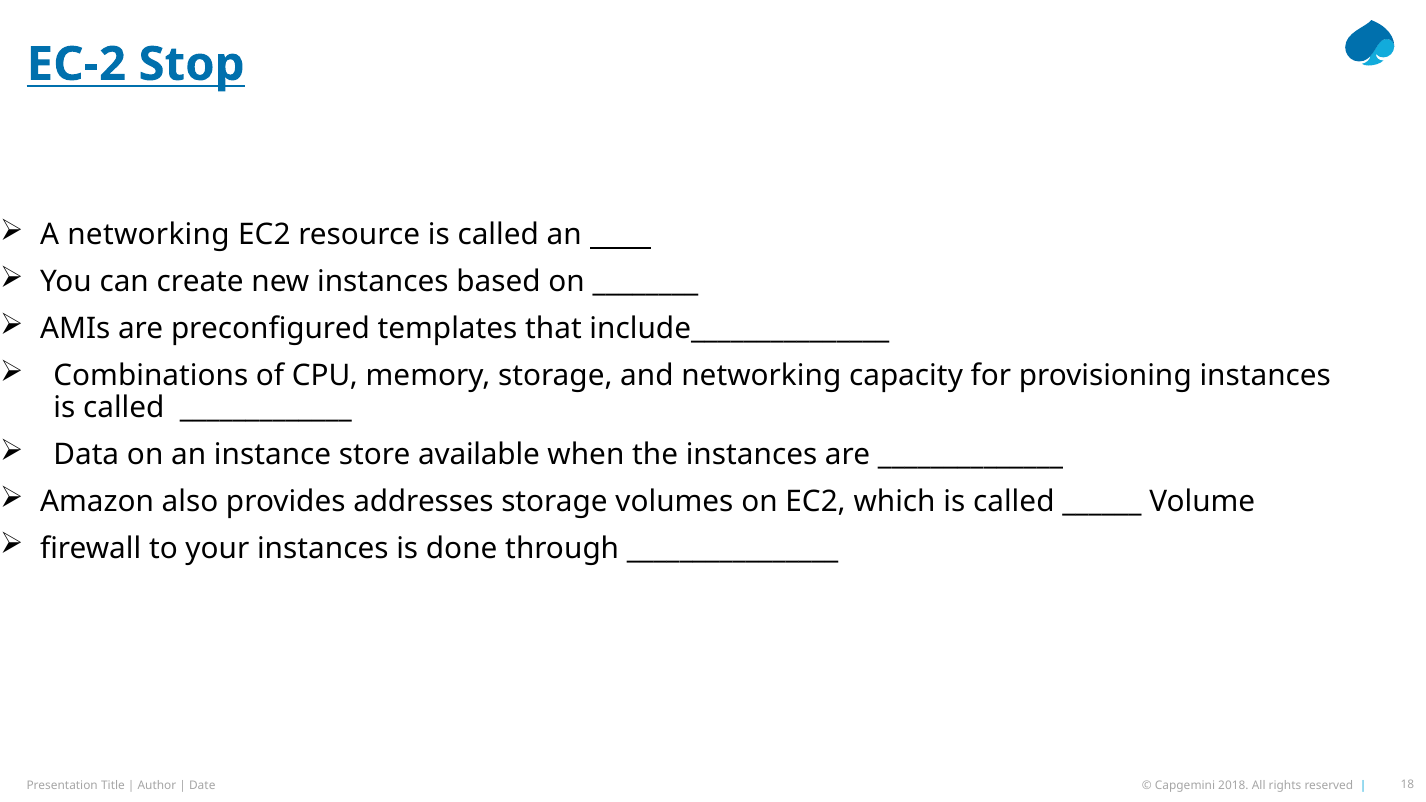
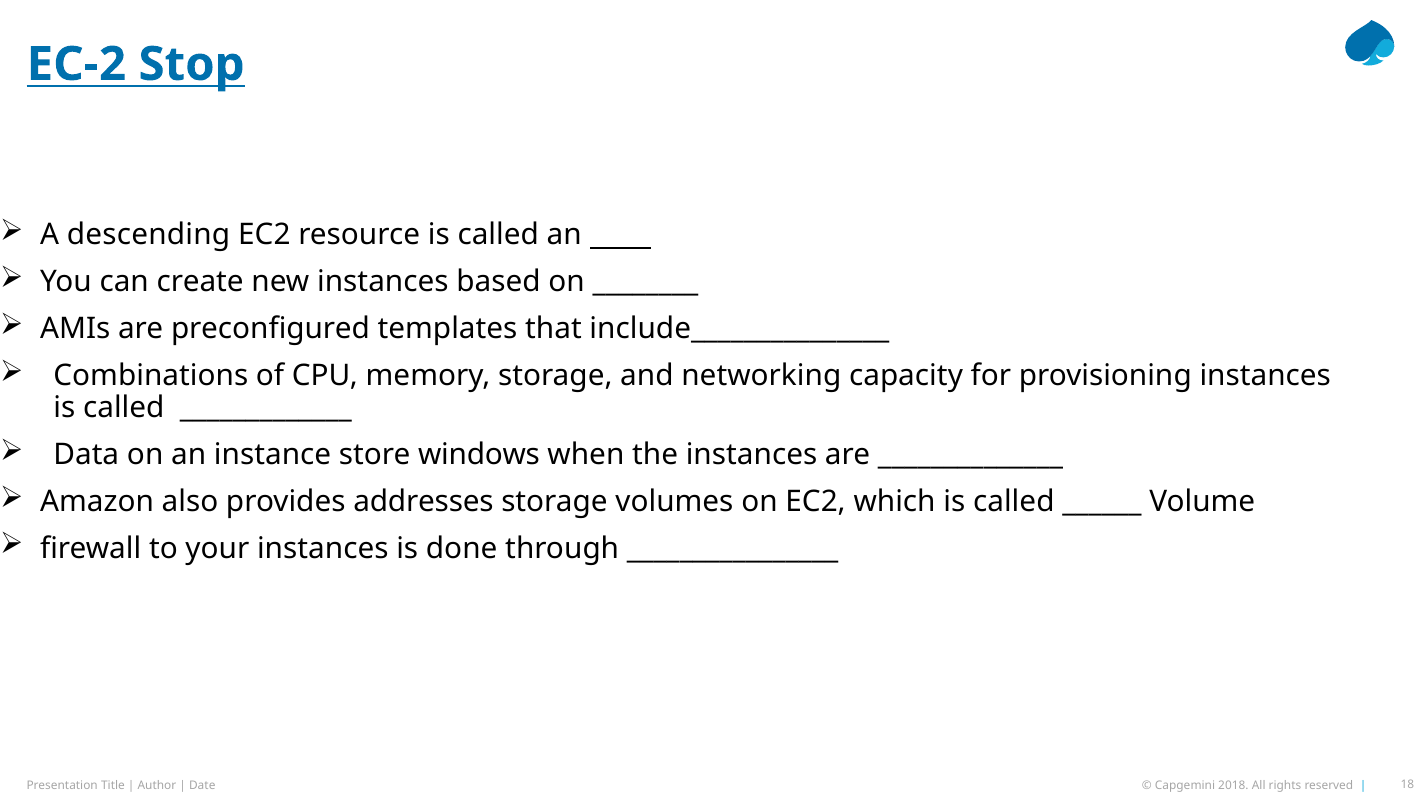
A networking: networking -> descending
available: available -> windows
